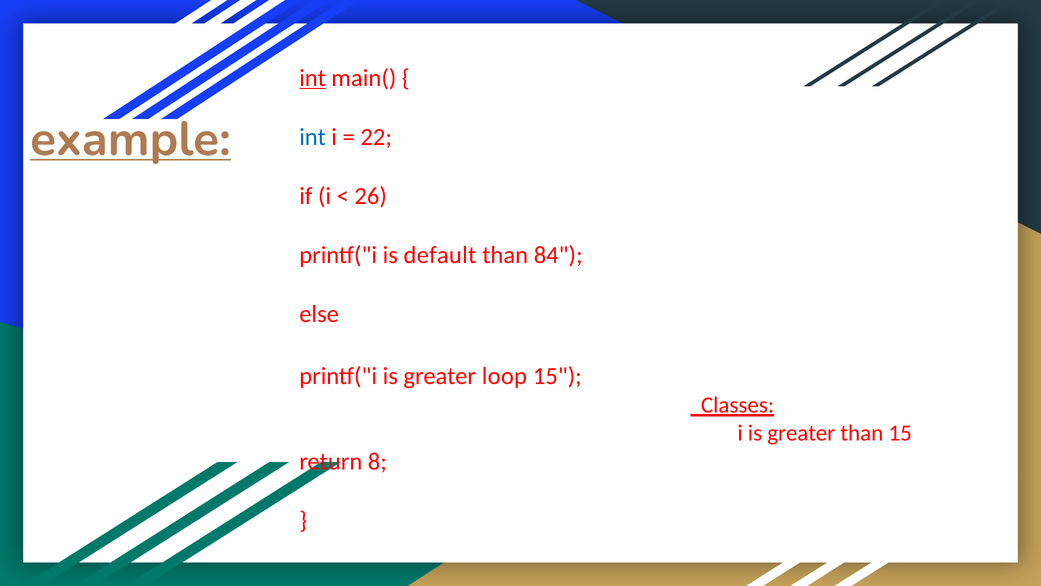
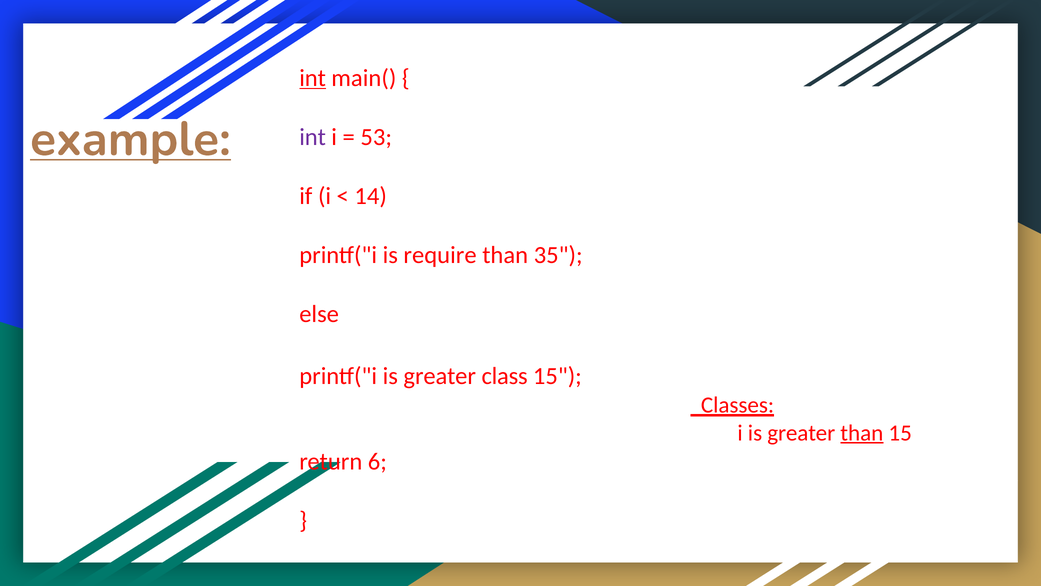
int at (313, 137) colour: blue -> purple
22: 22 -> 53
26: 26 -> 14
default: default -> require
84: 84 -> 35
loop: loop -> class
than at (862, 433) underline: none -> present
8: 8 -> 6
